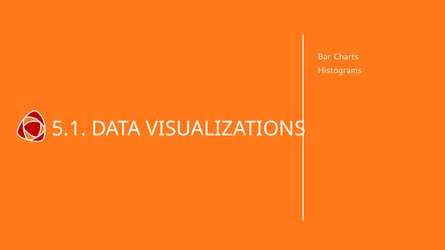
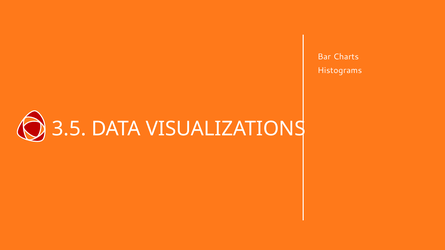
5.1: 5.1 -> 3.5
